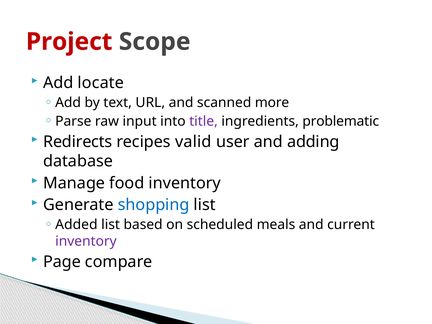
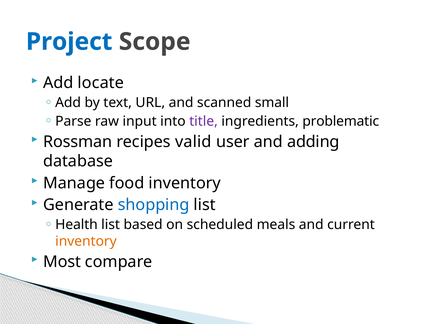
Project colour: red -> blue
more: more -> small
Redirects: Redirects -> Rossman
Added: Added -> Health
inventory at (86, 241) colour: purple -> orange
Page: Page -> Most
